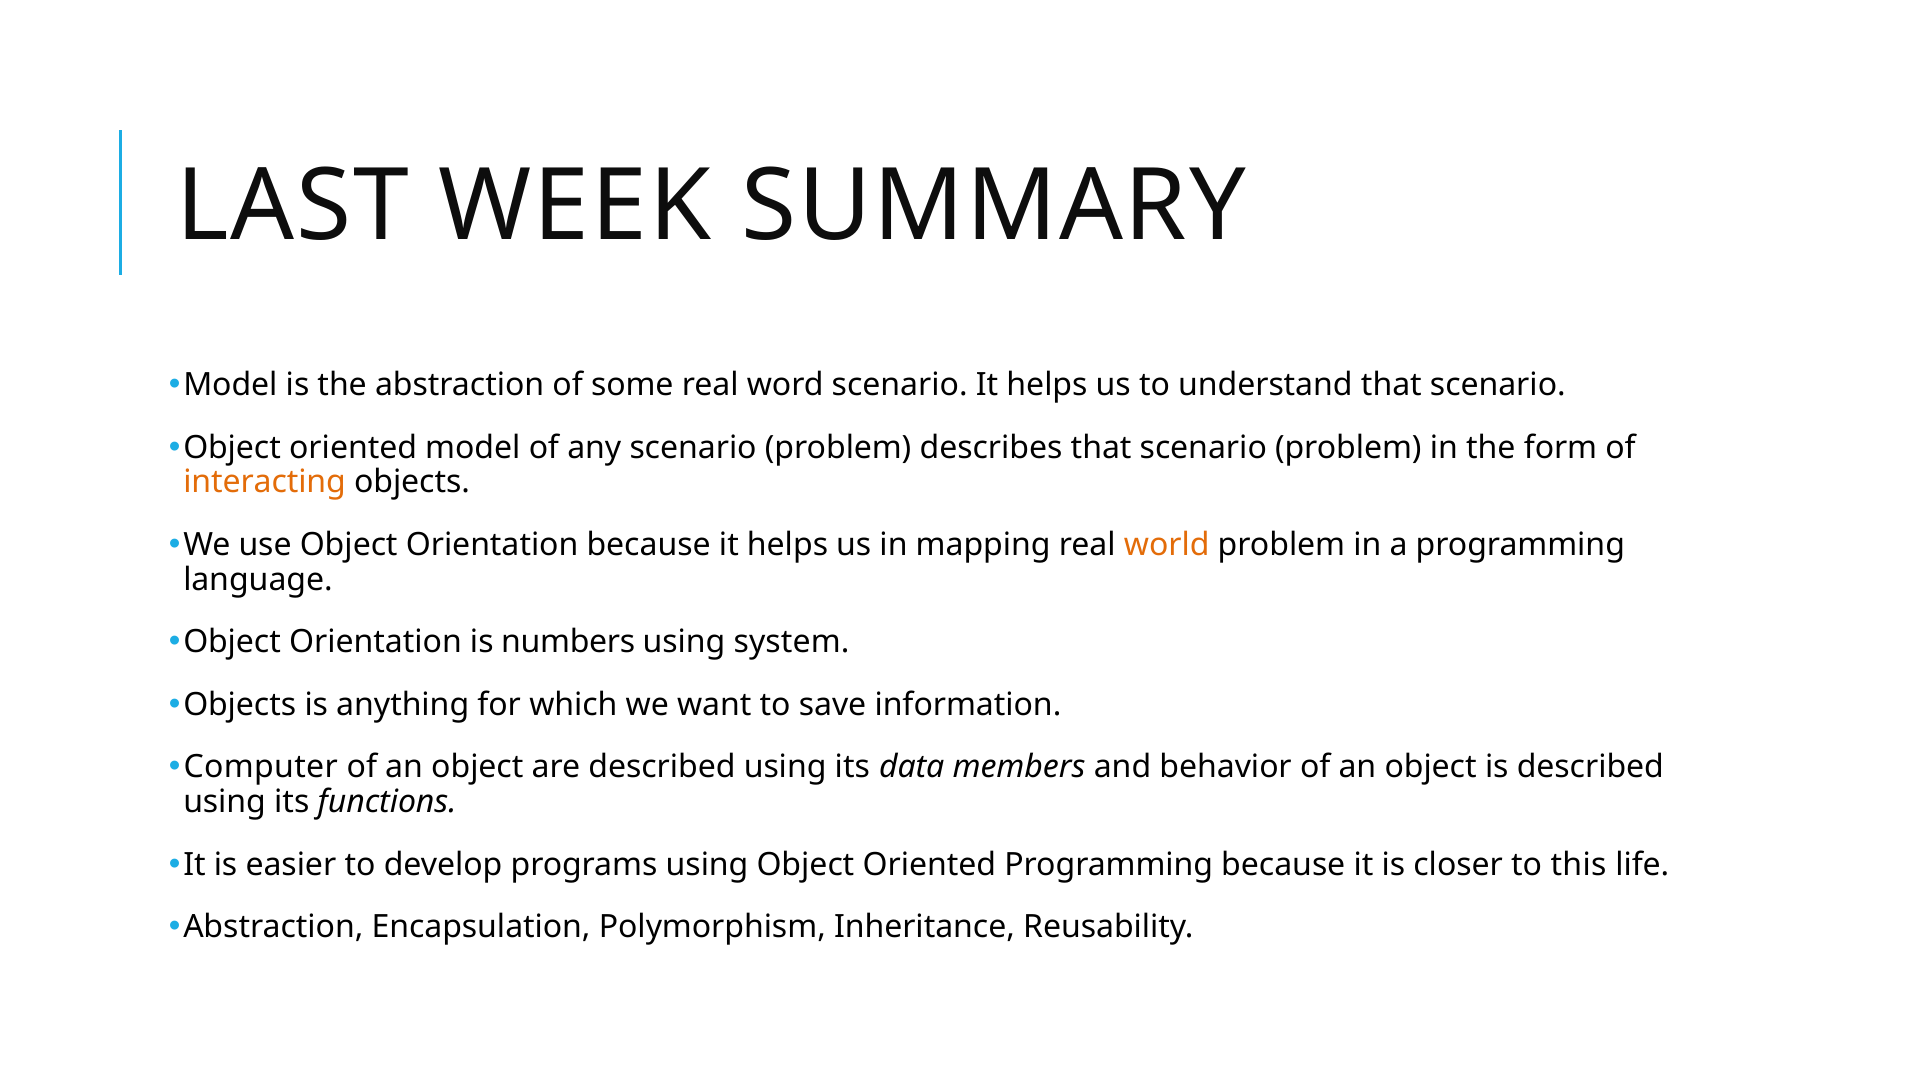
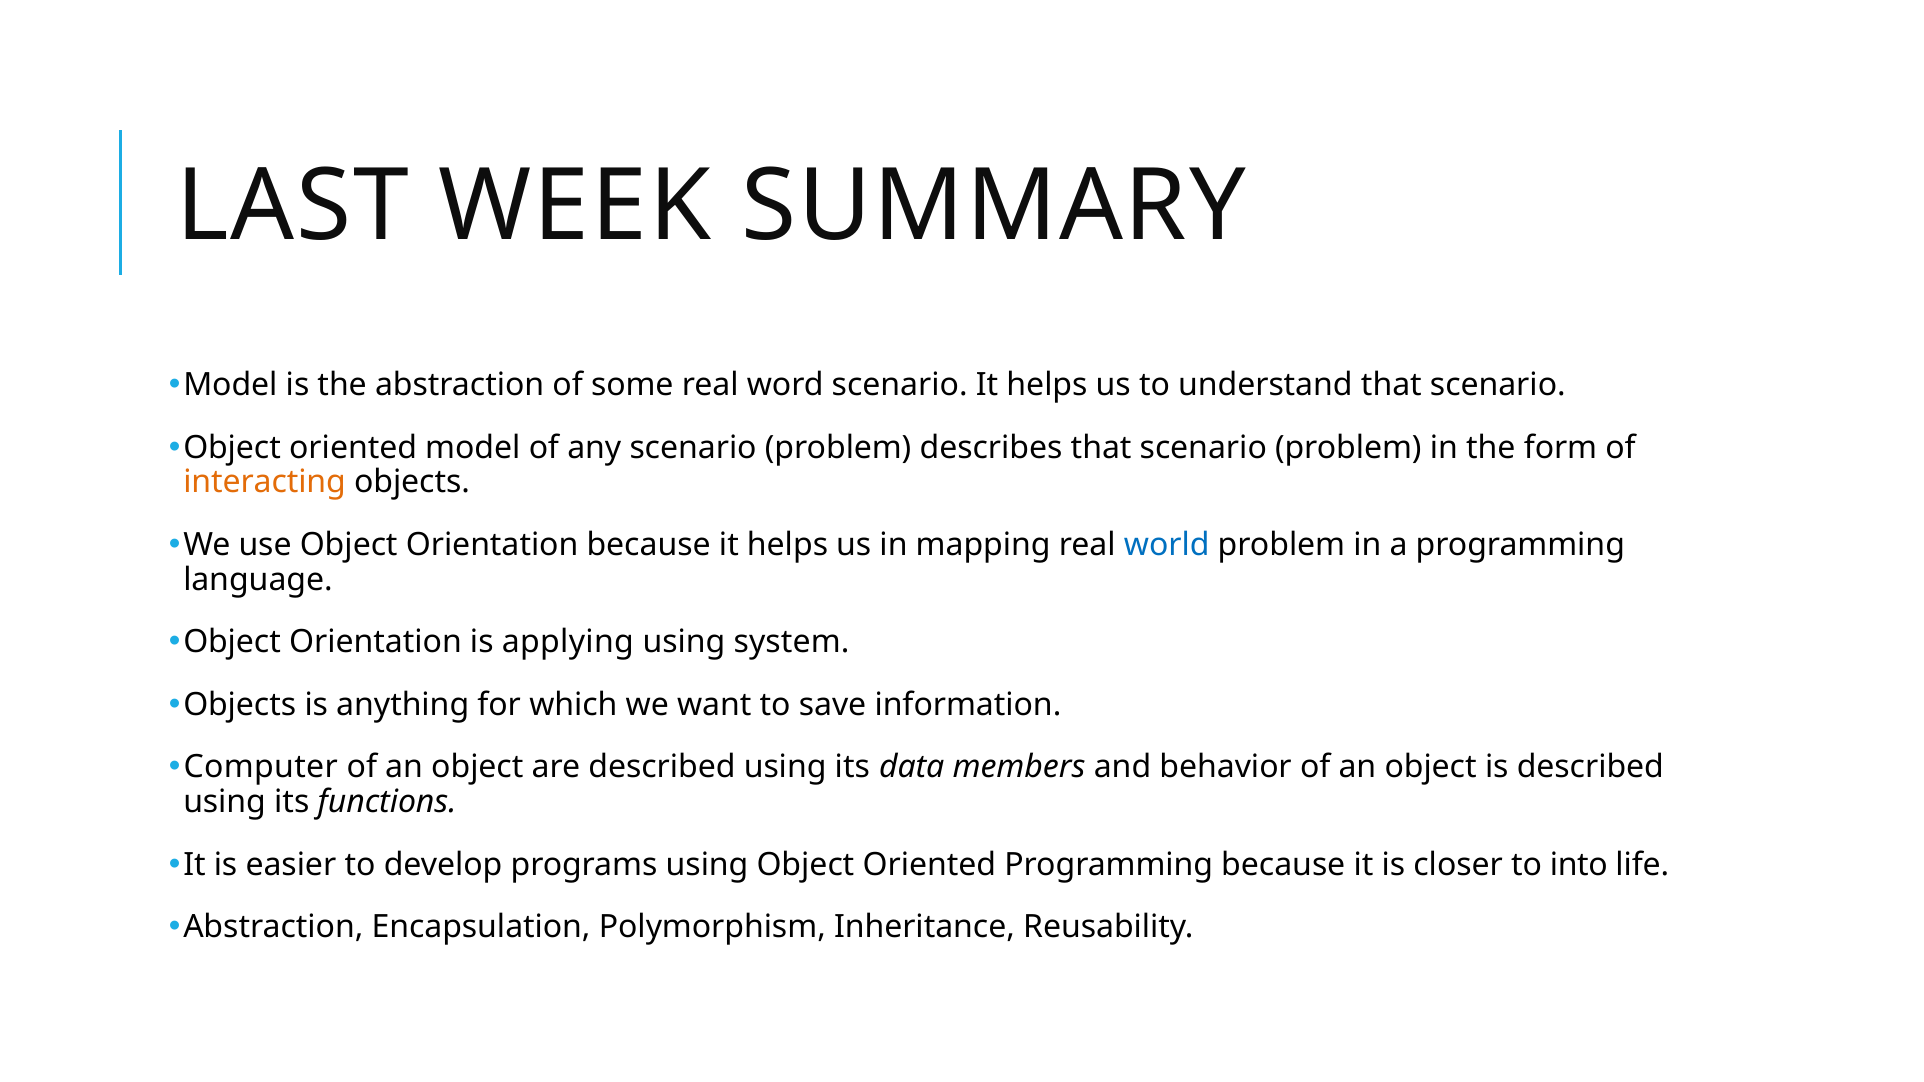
world colour: orange -> blue
numbers: numbers -> applying
this: this -> into
